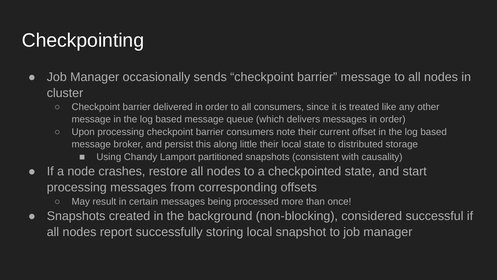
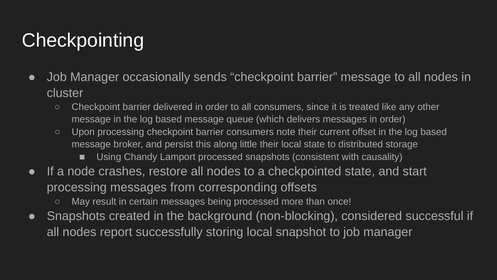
Lamport partitioned: partitioned -> processed
